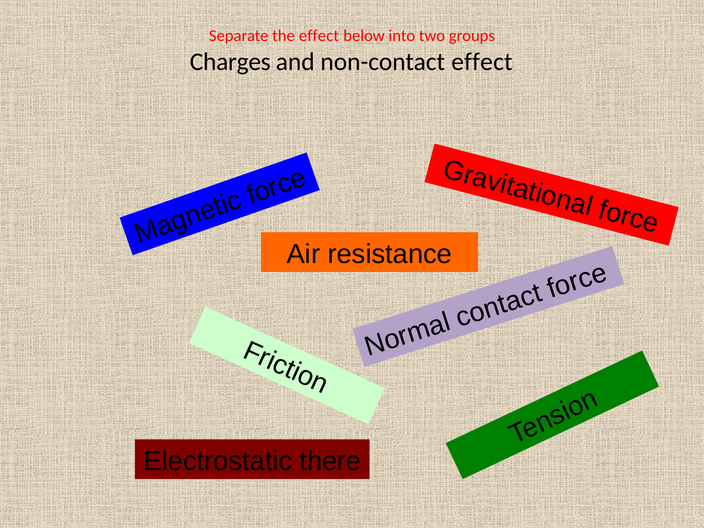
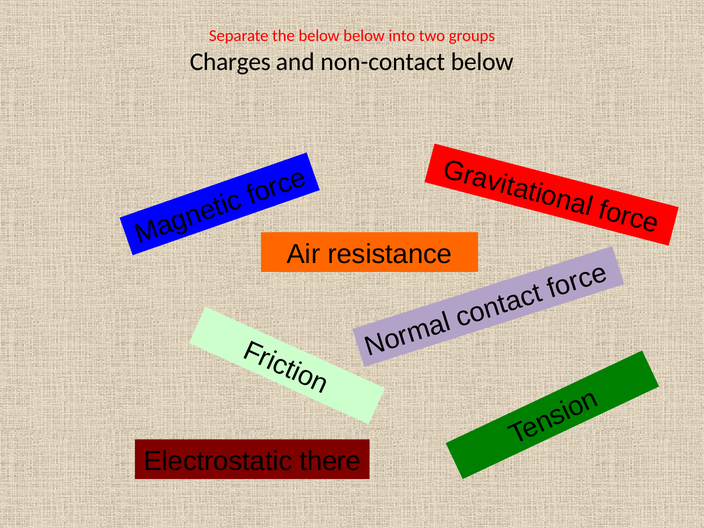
the effect: effect -> below
non-contact effect: effect -> below
